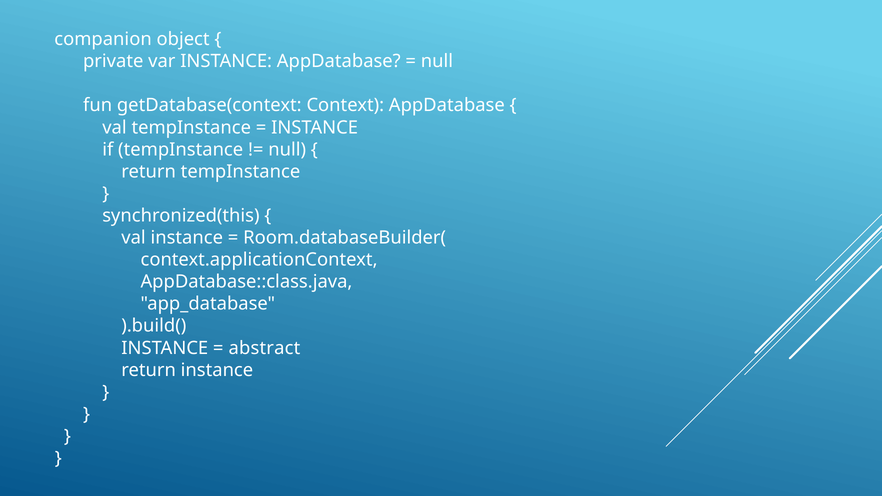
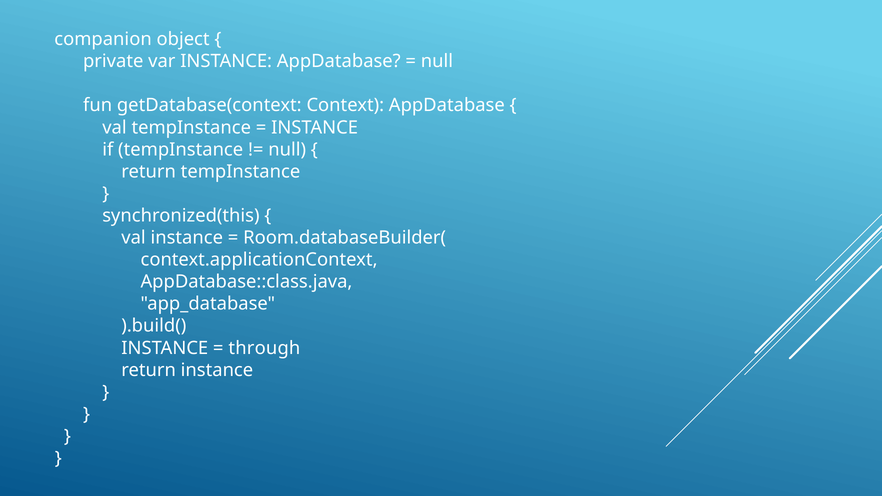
abstract: abstract -> through
